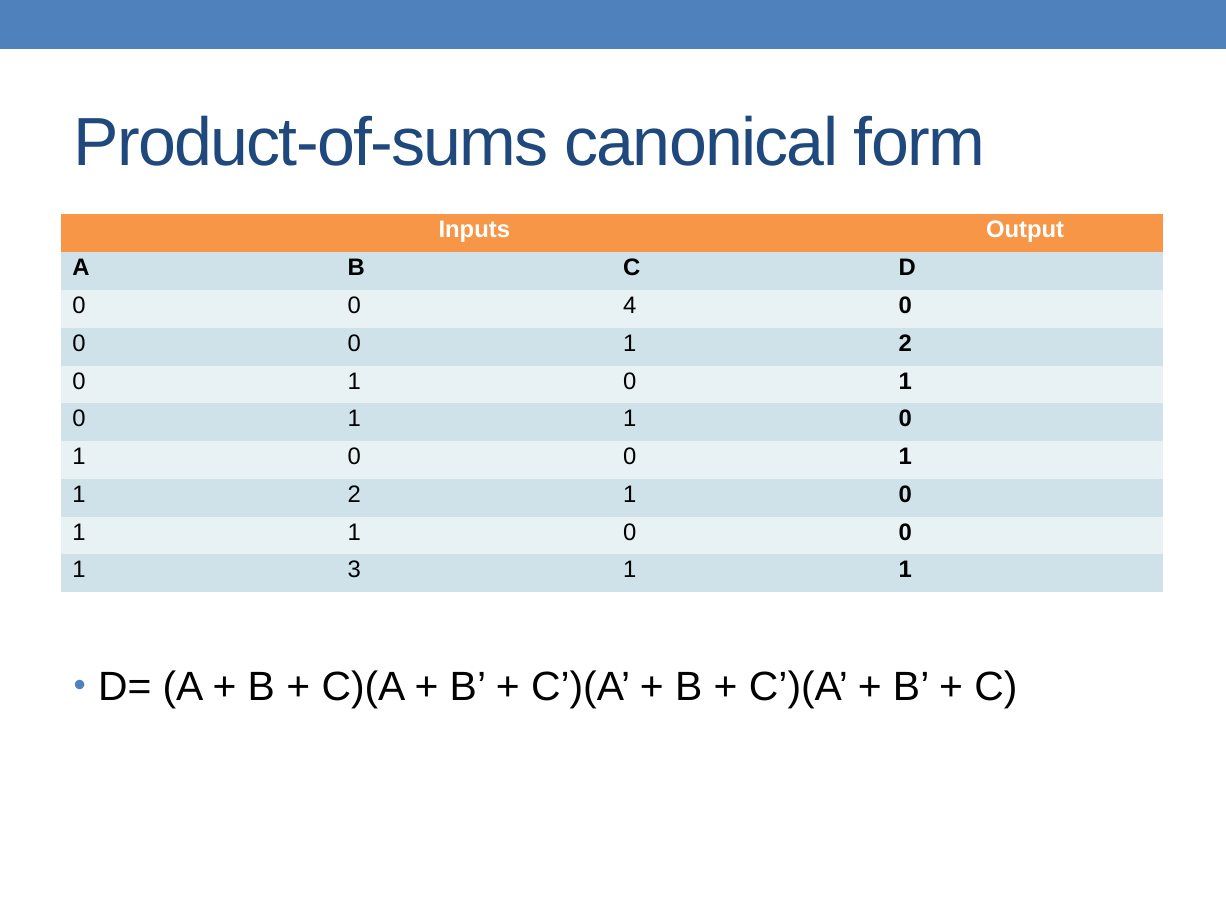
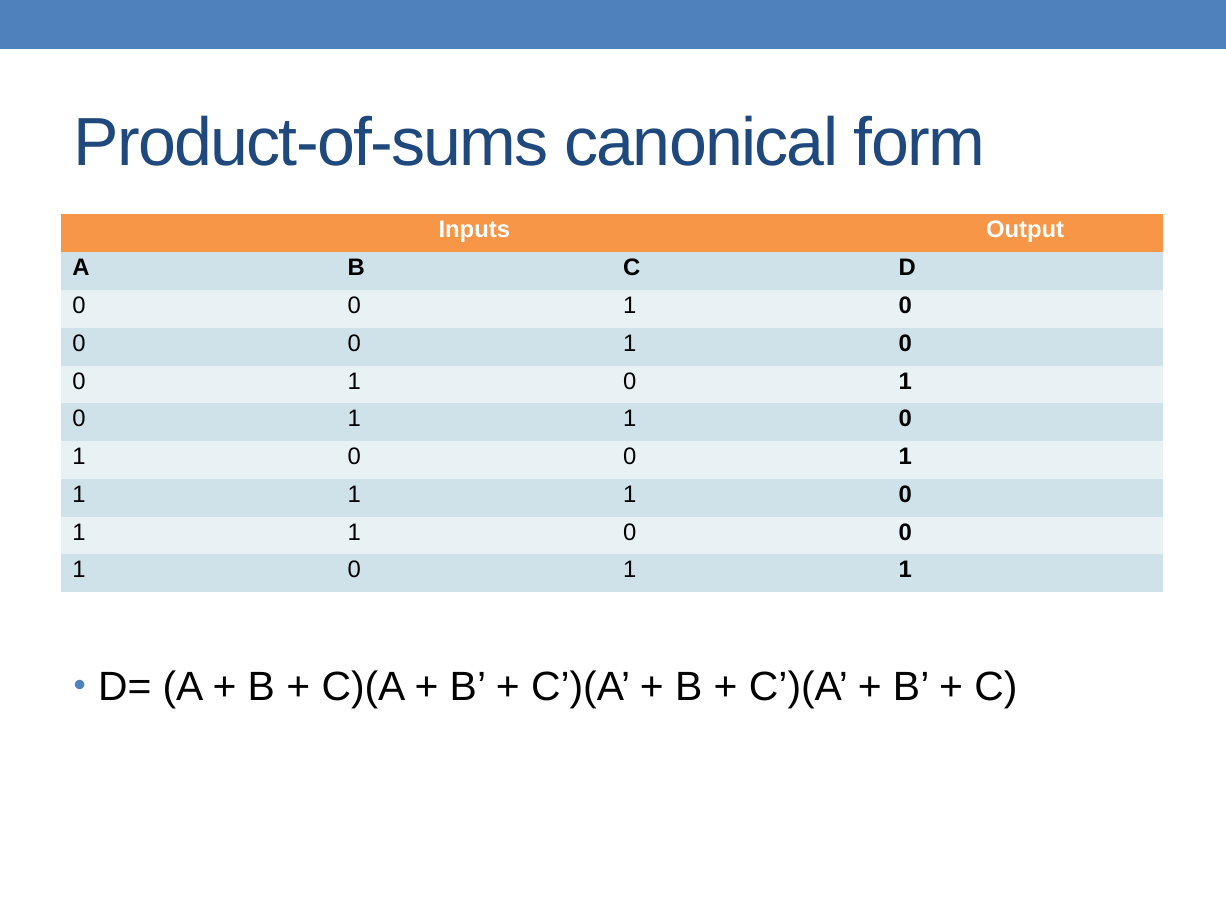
4 at (630, 306): 4 -> 1
2 at (905, 344): 2 -> 0
2 at (354, 495): 2 -> 1
3 at (354, 570): 3 -> 0
